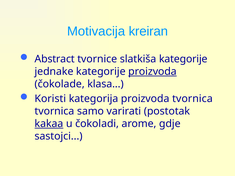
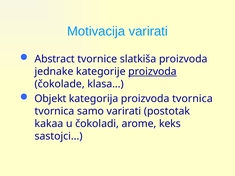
Motivacija kreiran: kreiran -> varirati
slatkiša kategorije: kategorije -> proizvoda
Koristi: Koristi -> Objekt
kakaa underline: present -> none
gdje: gdje -> keks
